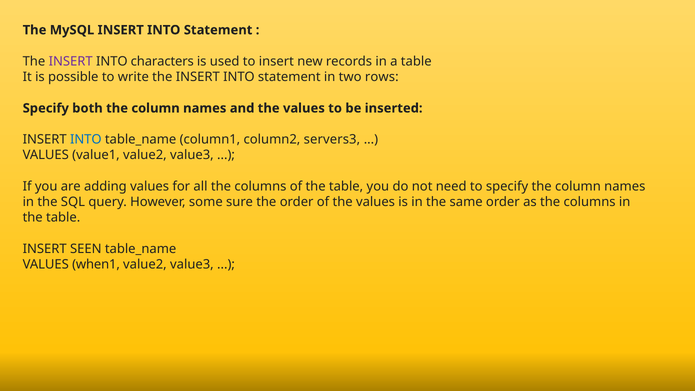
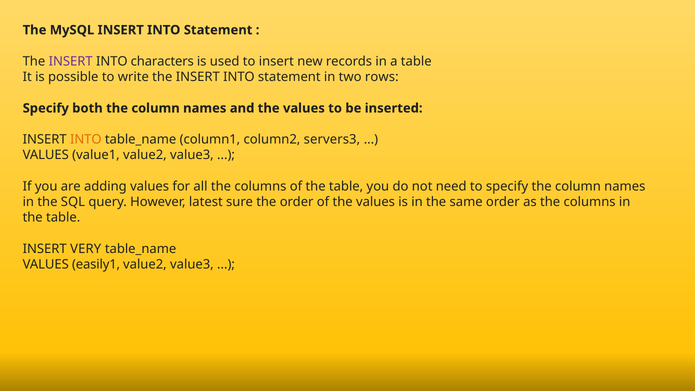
INTO at (86, 139) colour: blue -> orange
some: some -> latest
SEEN: SEEN -> VERY
when1: when1 -> easily1
